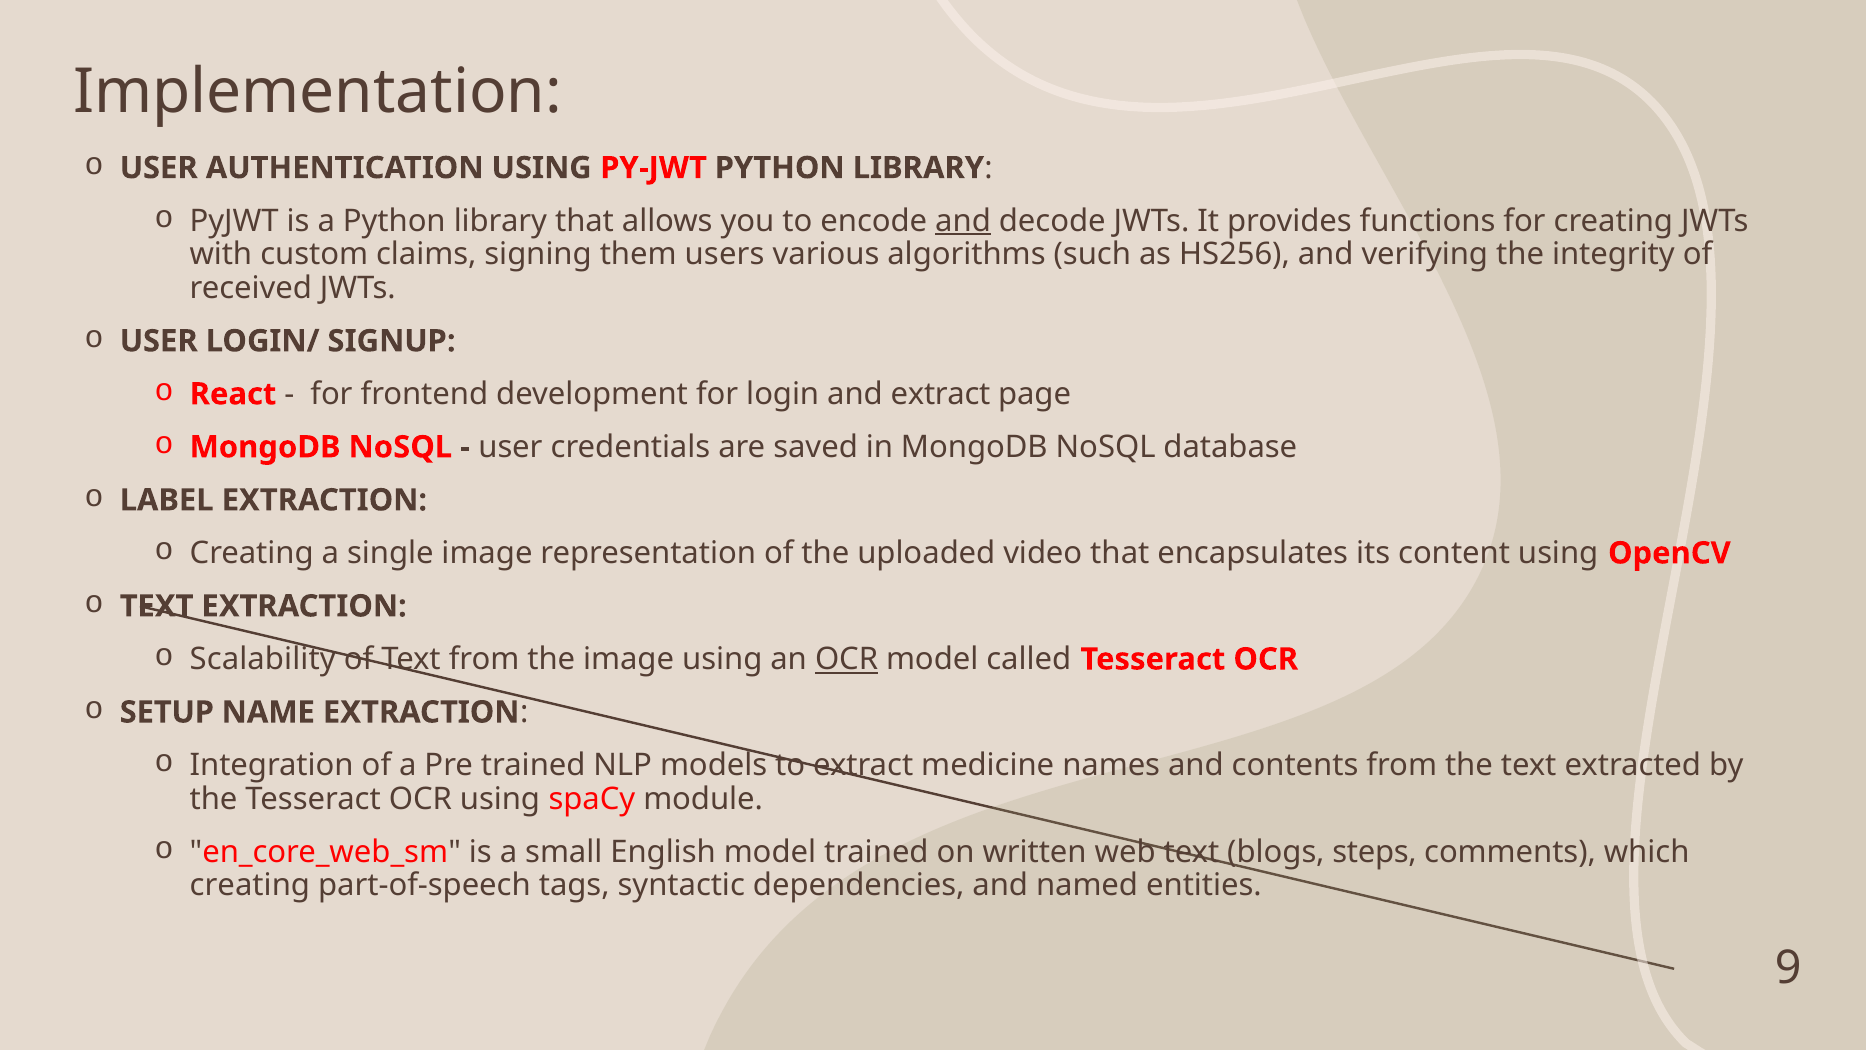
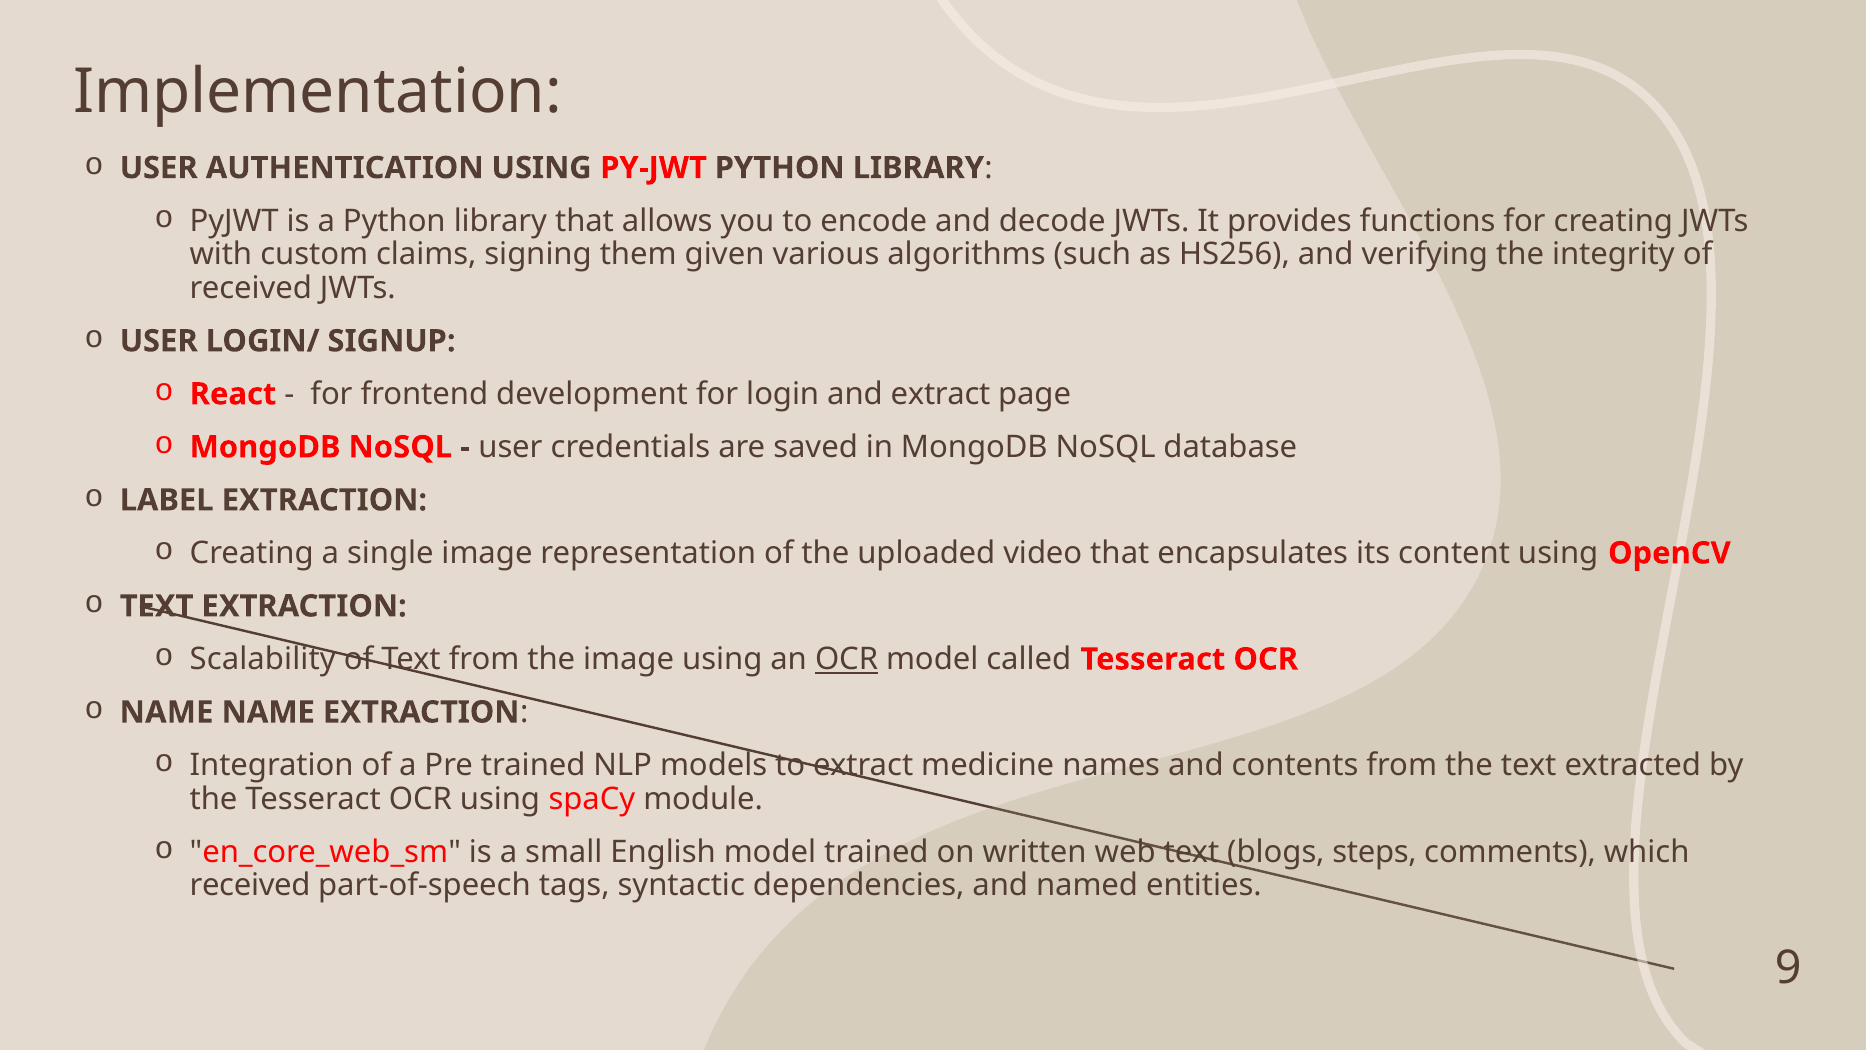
and at (963, 221) underline: present -> none
users: users -> given
SETUP at (167, 712): SETUP -> NAME
creating at (250, 885): creating -> received
